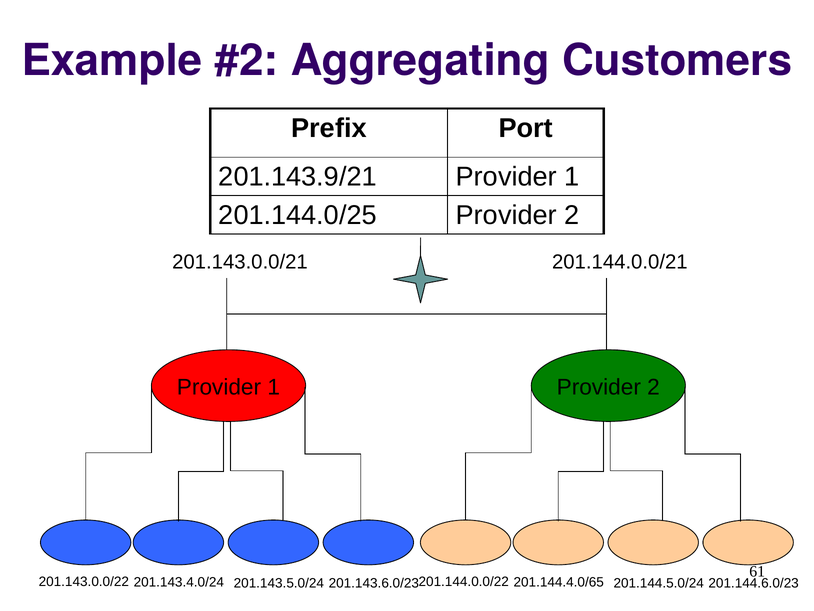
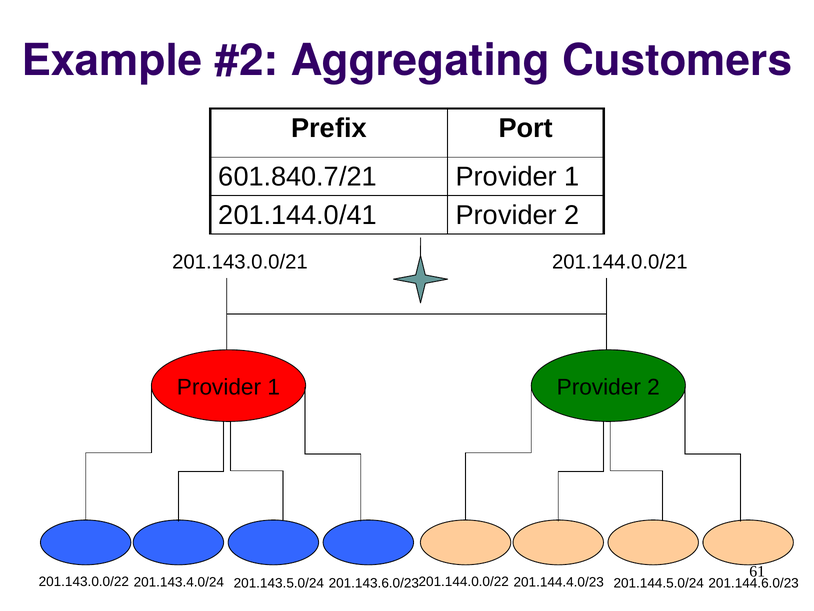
201.143.9/21: 201.143.9/21 -> 601.840.7/21
201.144.0/25: 201.144.0/25 -> 201.144.0/41
201.144.4.0/65: 201.144.4.0/65 -> 201.144.4.0/23
